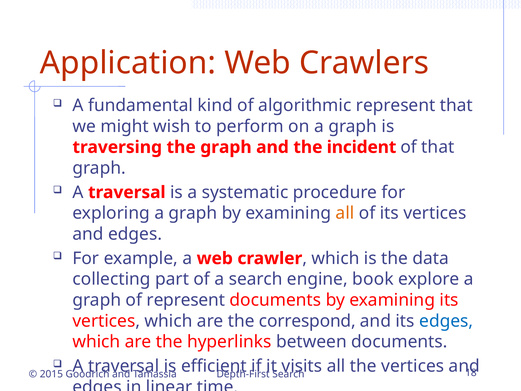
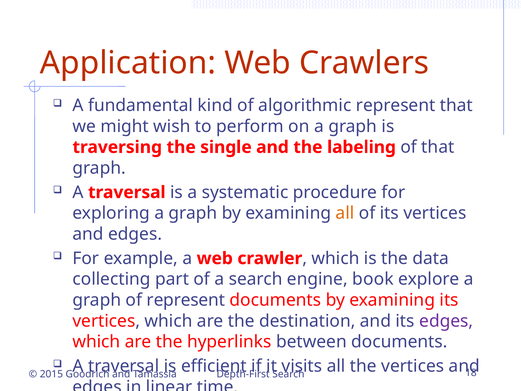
the graph: graph -> single
incident: incident -> labeling
correspond: correspond -> destination
edges at (446, 321) colour: blue -> purple
